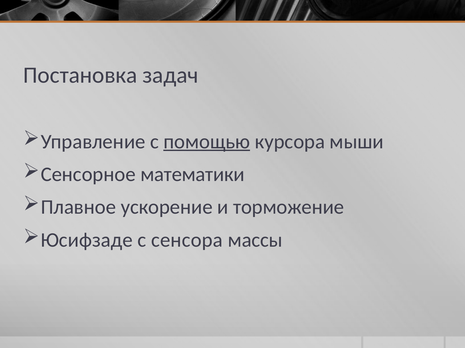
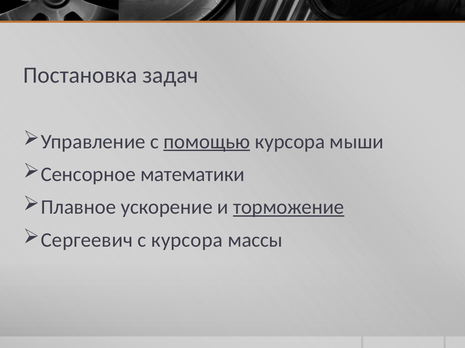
торможение underline: none -> present
Юсифзаде: Юсифзаде -> Сергеевич
с сенсора: сенсора -> курсора
